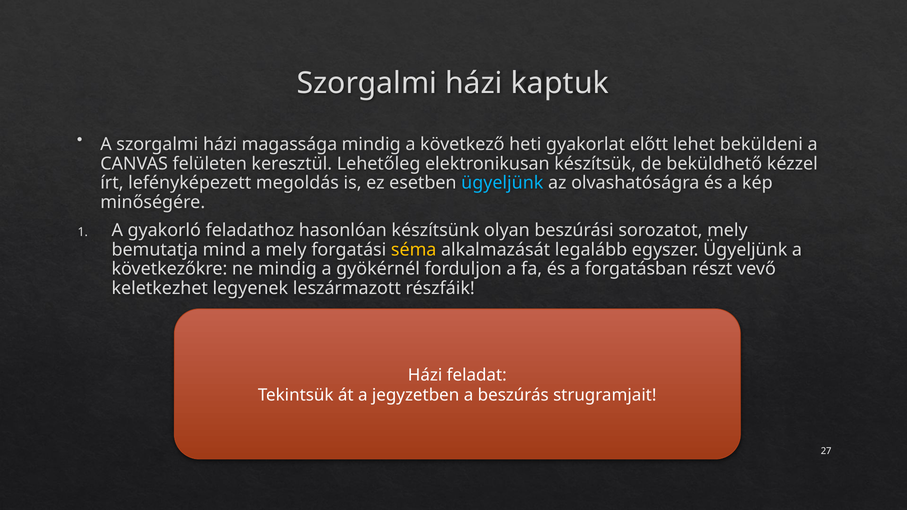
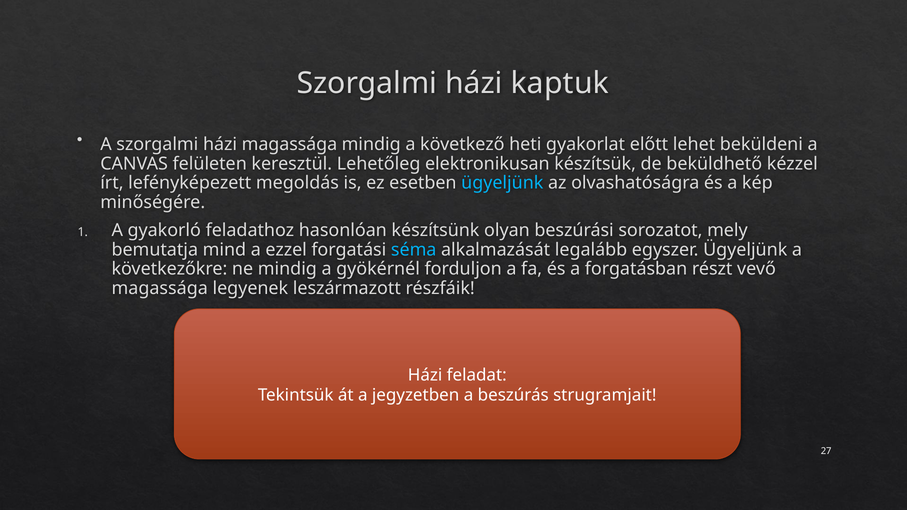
a mely: mely -> ezzel
séma colour: yellow -> light blue
keletkezhet at (160, 288): keletkezhet -> magassága
